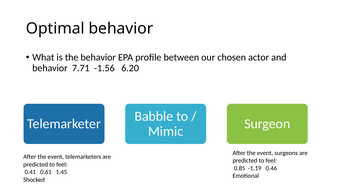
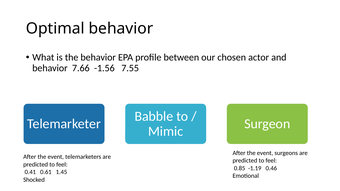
7.71: 7.71 -> 7.66
6.20: 6.20 -> 7.55
